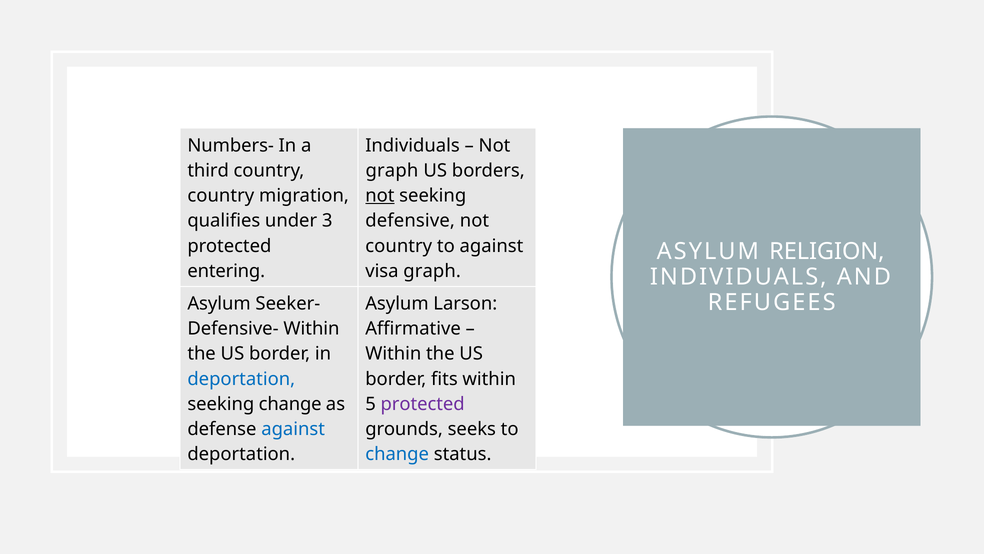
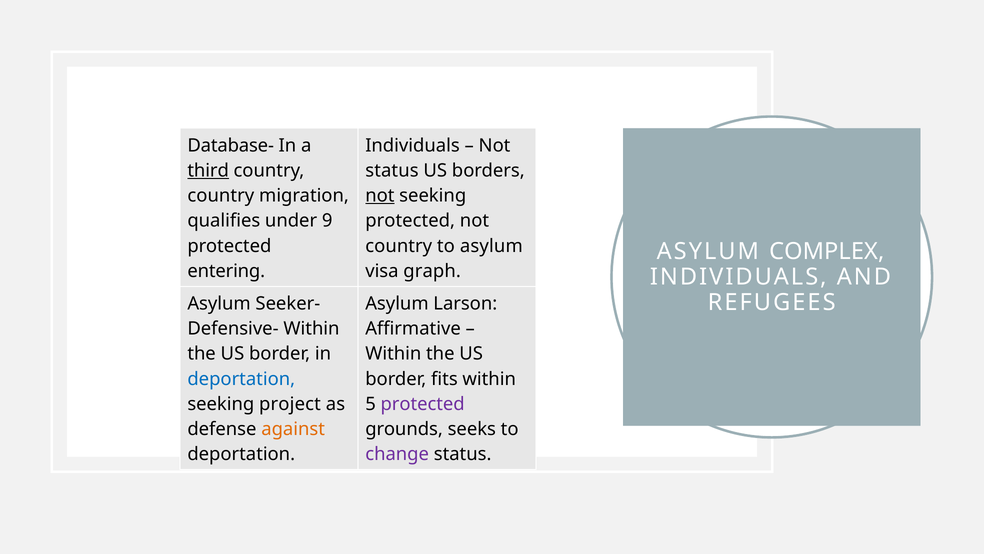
Numbers-: Numbers- -> Database-
third underline: none -> present
graph at (392, 170): graph -> status
3: 3 -> 9
defensive at (410, 221): defensive -> protected
to against: against -> asylum
RELIGION: RELIGION -> COMPLEX
seeking change: change -> project
against at (293, 429) colour: blue -> orange
change at (397, 454) colour: blue -> purple
